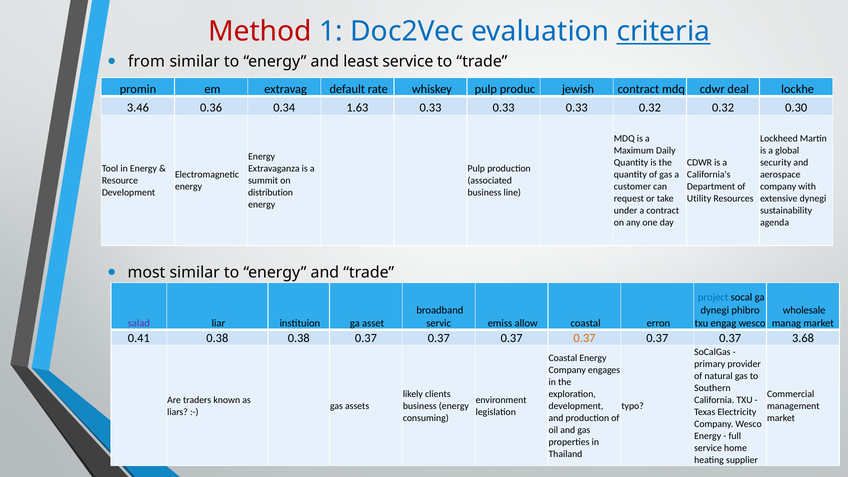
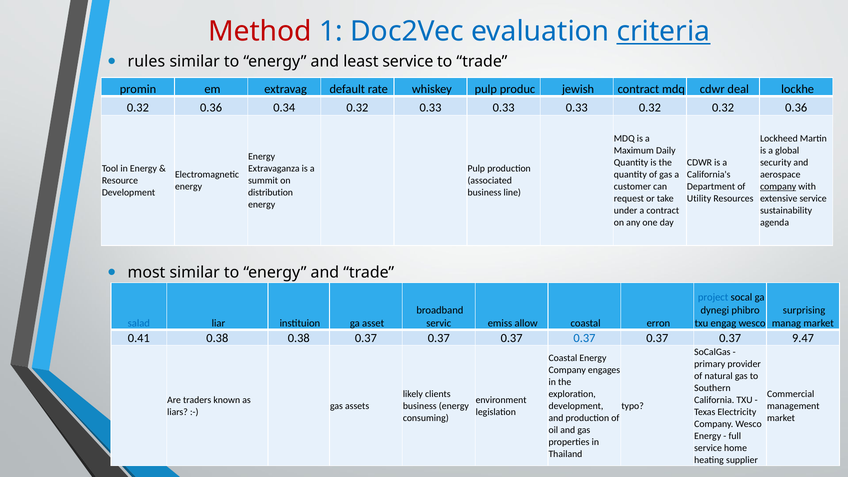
from: from -> rules
3.46 at (138, 108): 3.46 -> 0.32
0.34 1.63: 1.63 -> 0.32
0.32 0.32 0.30: 0.30 -> 0.36
company at (778, 187) underline: none -> present
extensive dynegi: dynegi -> service
wholesale: wholesale -> surprising
salad colour: purple -> blue
0.37 at (584, 338) colour: orange -> blue
3.68: 3.68 -> 9.47
